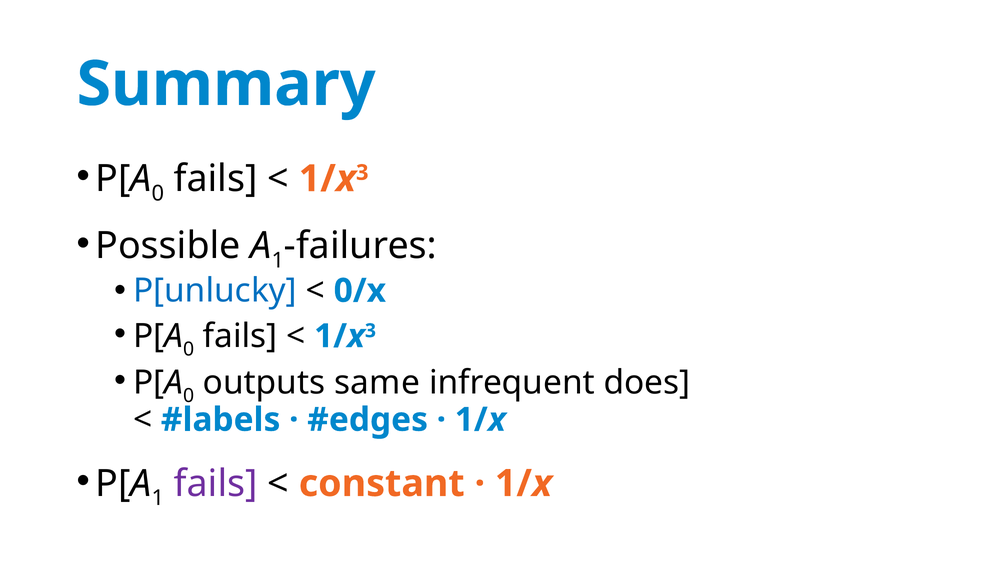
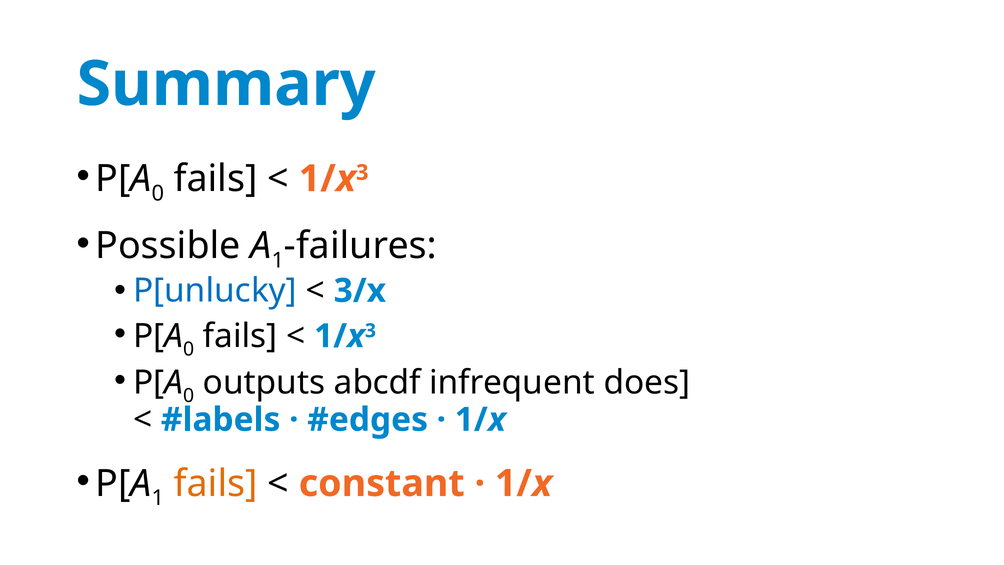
0/x: 0/x -> 3/x
same: same -> abcdf
fails at (216, 483) colour: purple -> orange
